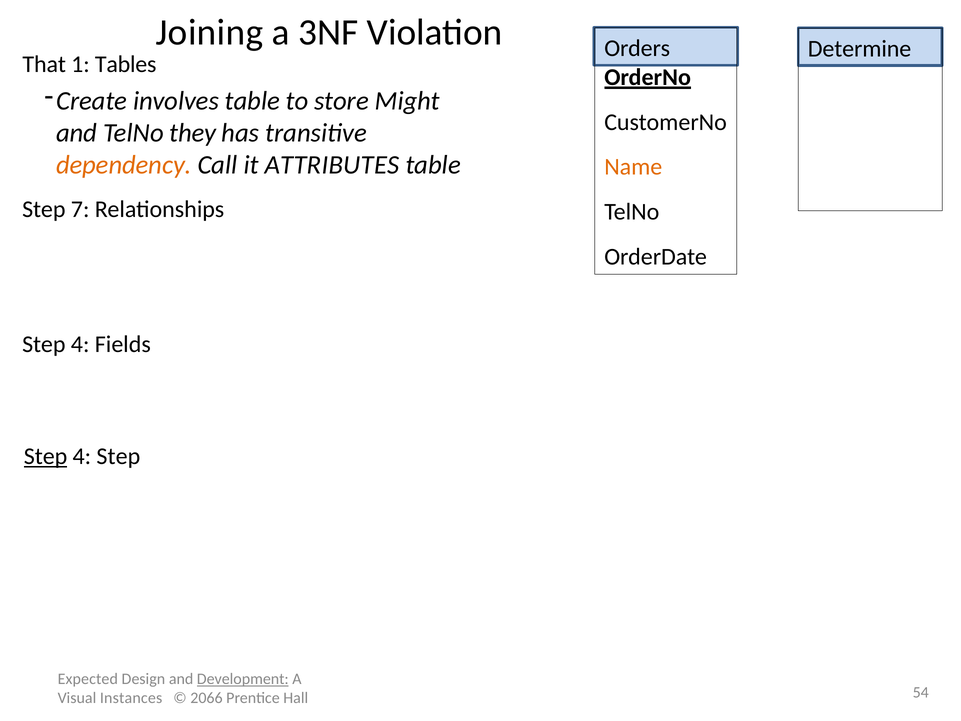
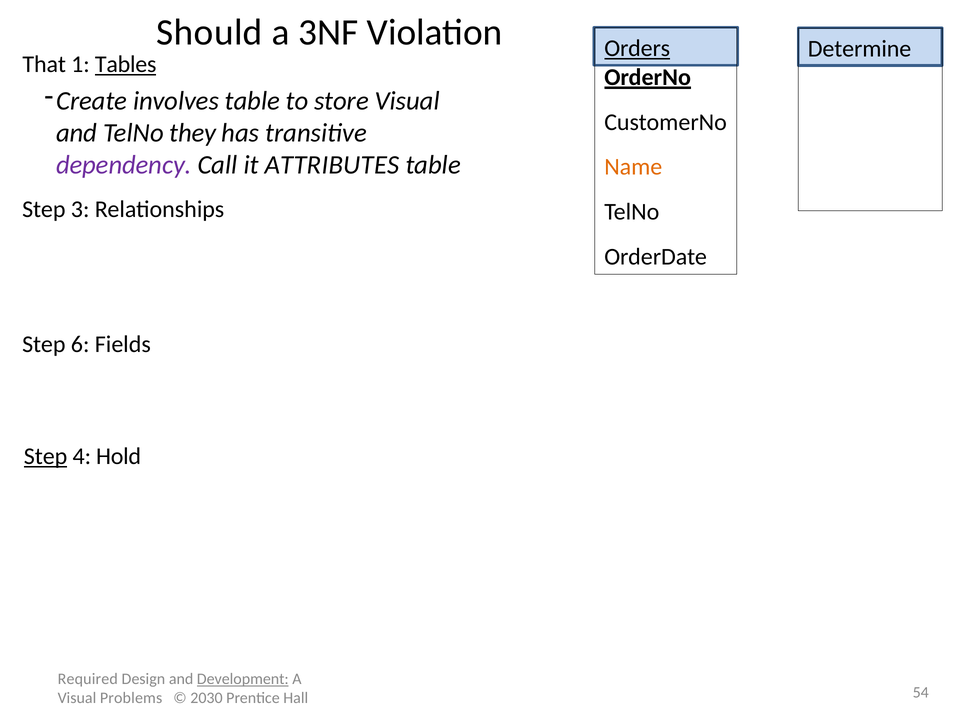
Joining: Joining -> Should
Orders underline: none -> present
Tables underline: none -> present
store Might: Might -> Visual
dependency colour: orange -> purple
7: 7 -> 3
4 at (80, 344): 4 -> 6
4 Step: Step -> Hold
Expected: Expected -> Required
Instances: Instances -> Problems
2066: 2066 -> 2030
